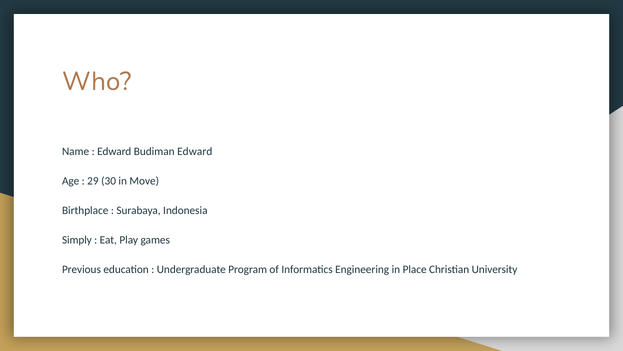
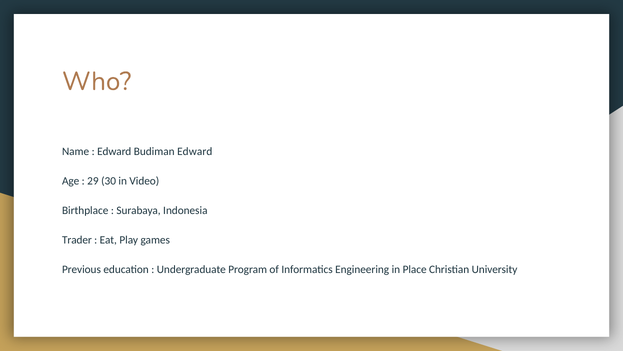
Move: Move -> Video
Simply: Simply -> Trader
